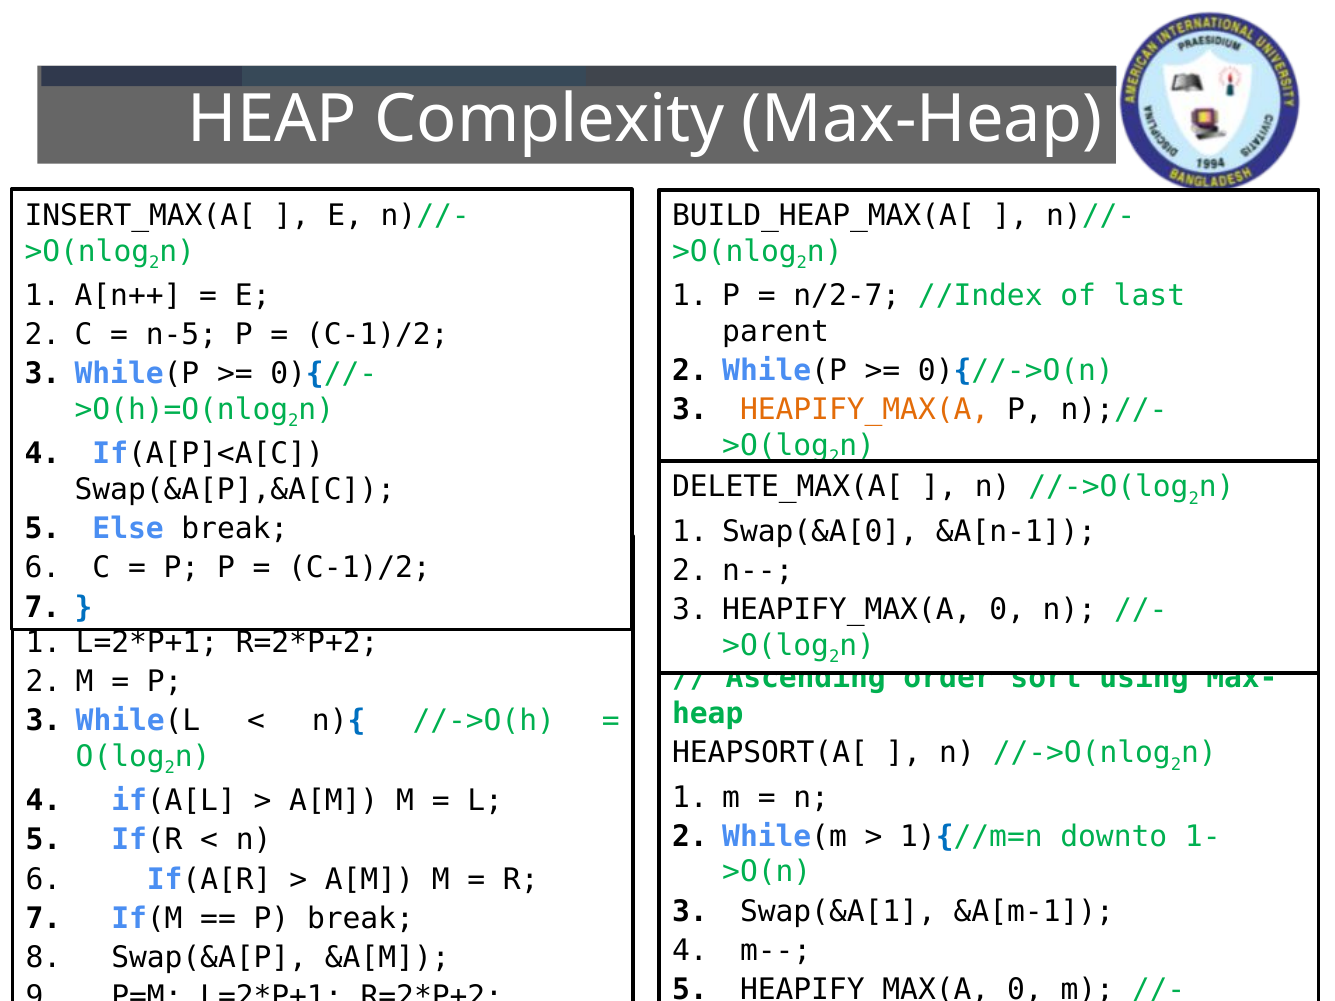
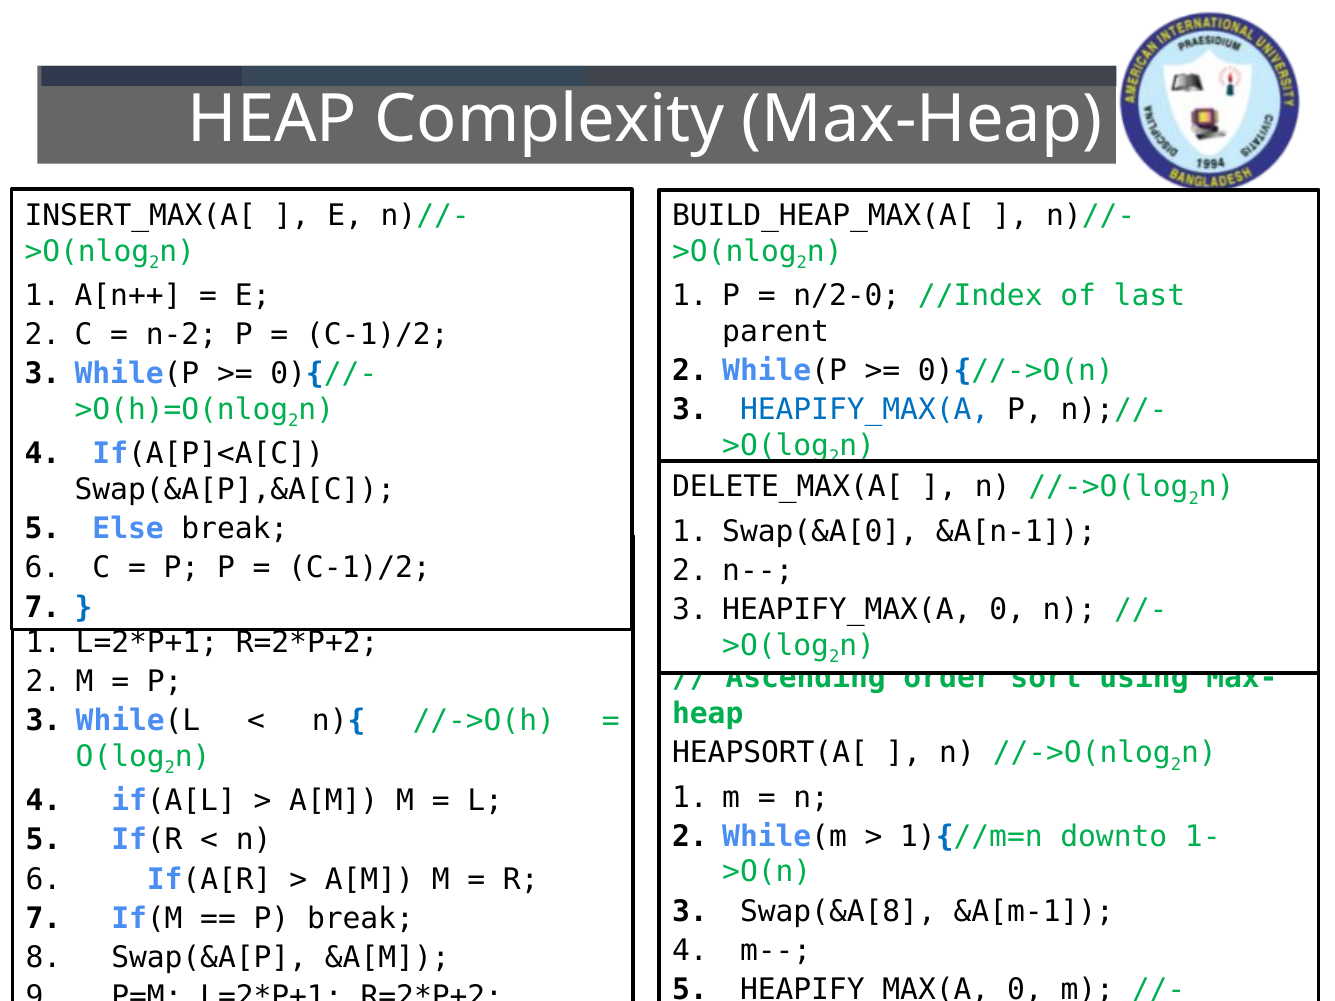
n/2-7: n/2-7 -> n/2-0
n-5: n-5 -> n-2
HEAPIFY_MAX(A at (865, 410) colour: orange -> blue
Swap(&A[1: Swap(&A[1 -> Swap(&A[8
